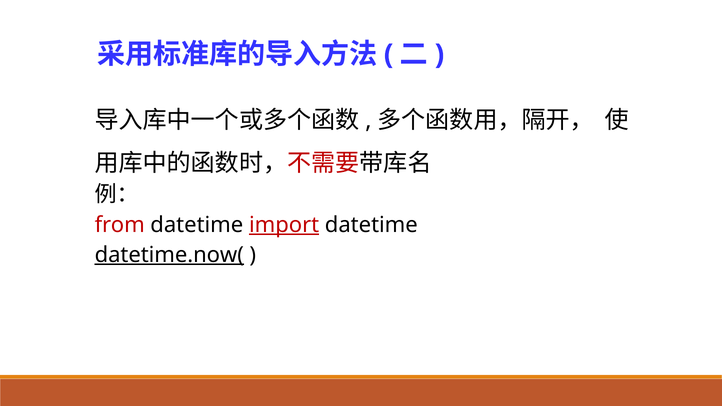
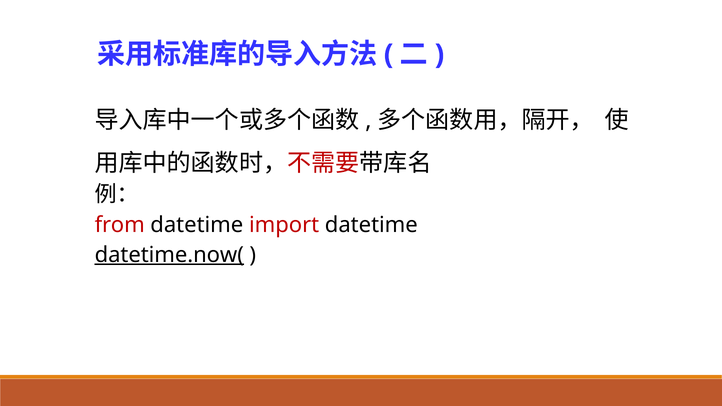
import underline: present -> none
